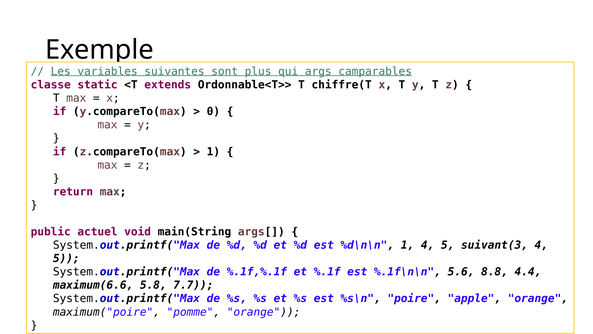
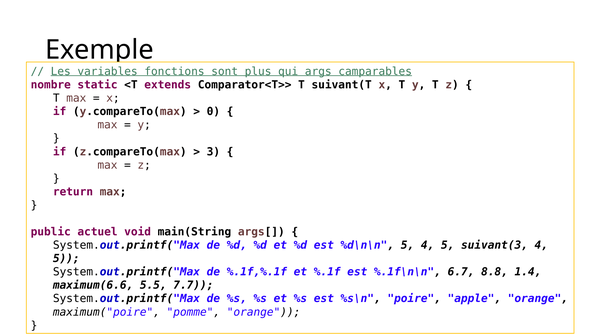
suivantes: suivantes -> fonctions
classe: classe -> nombre
Ordonnable<T>>: Ordonnable<T>> -> Comparator<T>>
chiffre(T: chiffre(T -> suivant(T
1 at (213, 151): 1 -> 3
%d\n\n 1: 1 -> 5
5.6: 5.6 -> 6.7
4.4: 4.4 -> 1.4
5.8: 5.8 -> 5.5
